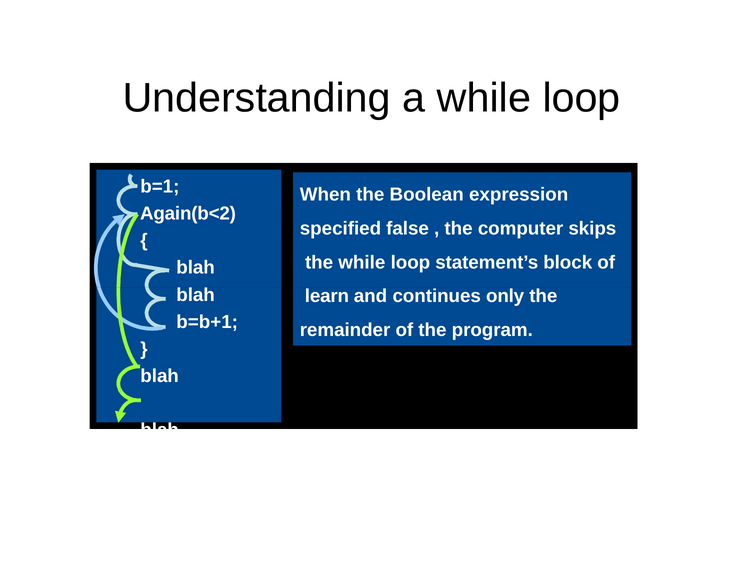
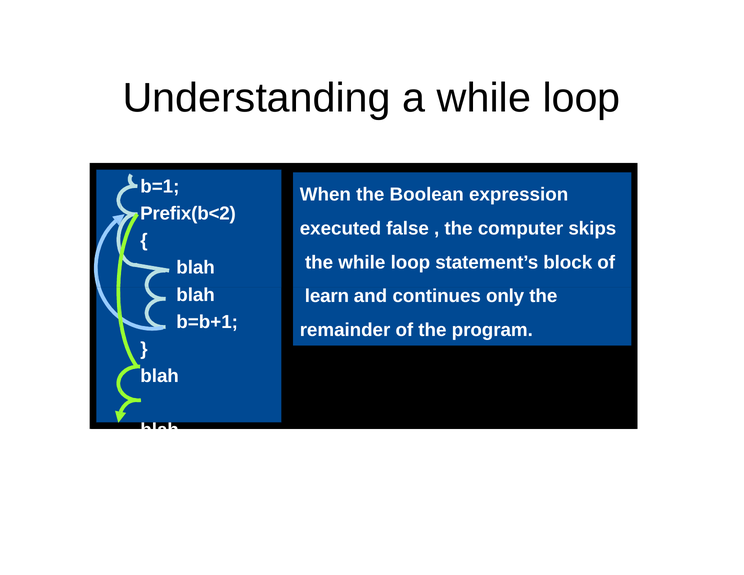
Again(b<2: Again(b<2 -> Prefix(b<2
specified: specified -> executed
